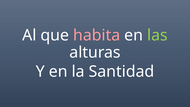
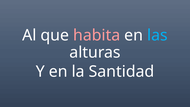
las colour: light green -> light blue
